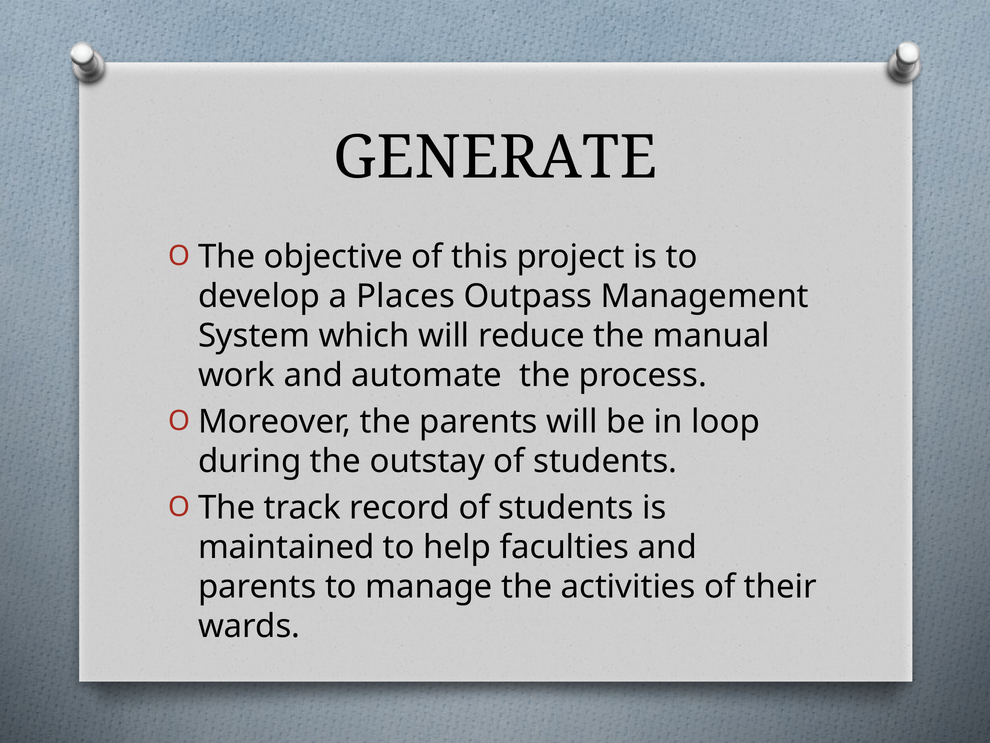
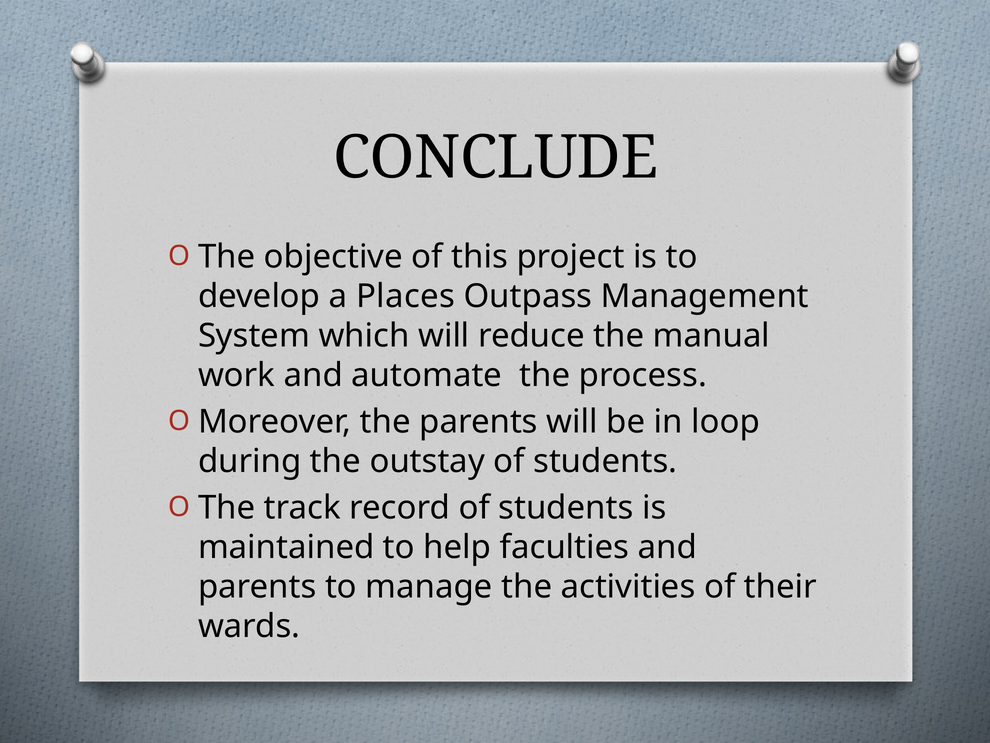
GENERATE: GENERATE -> CONCLUDE
